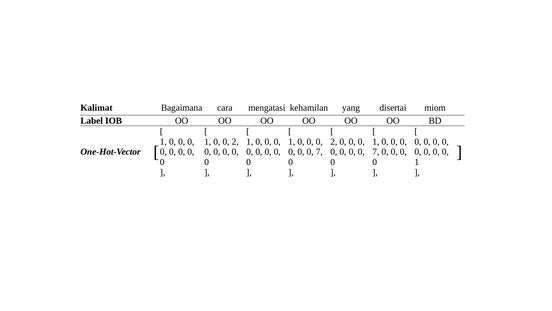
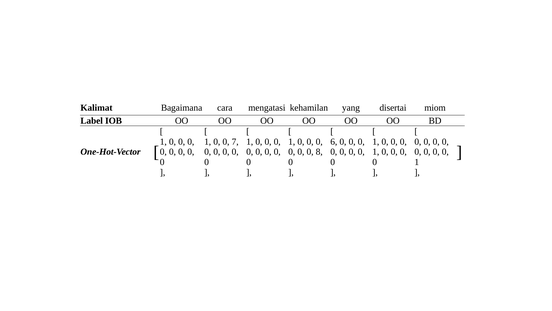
0 2: 2 -> 7
2 at (334, 141): 2 -> 6
7 at (319, 152): 7 -> 8
7 at (376, 152): 7 -> 1
